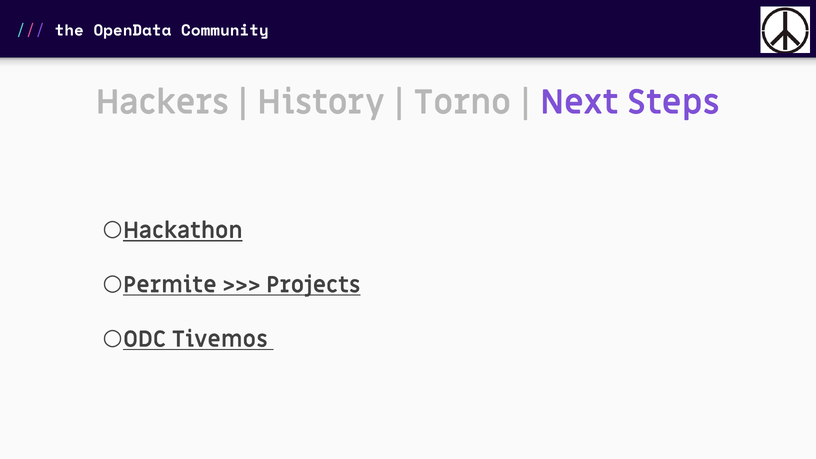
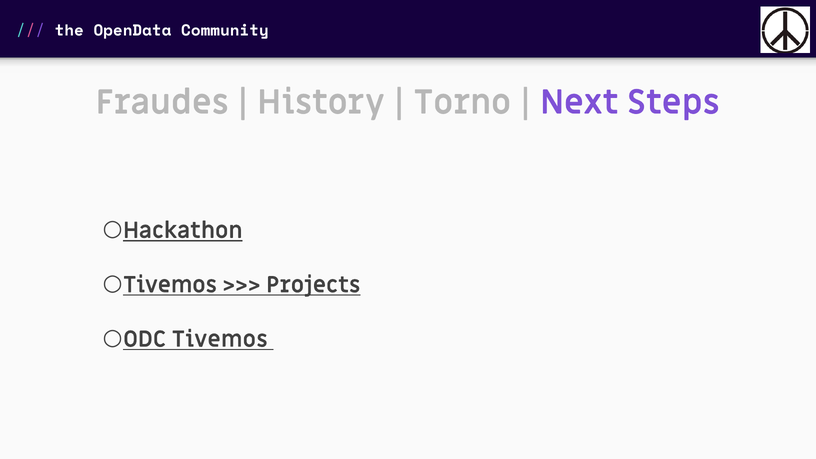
Hackers: Hackers -> Fraudes
Permite at (170, 285): Permite -> Tivemos
